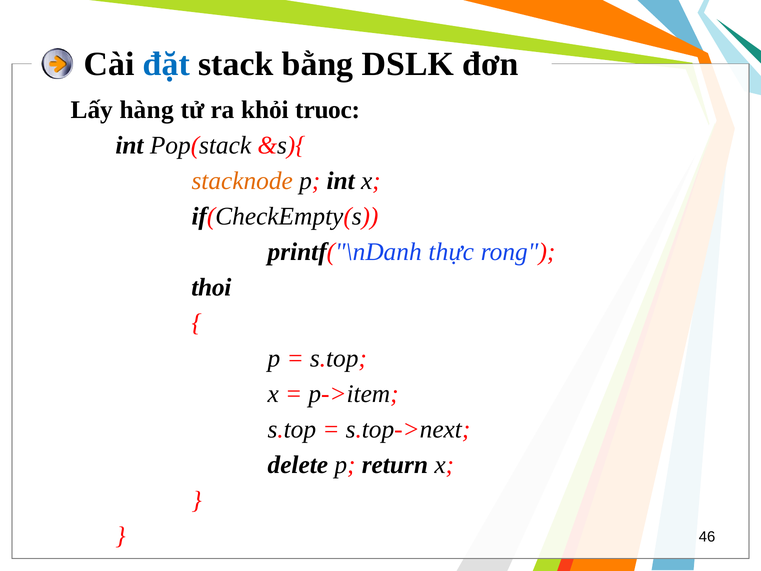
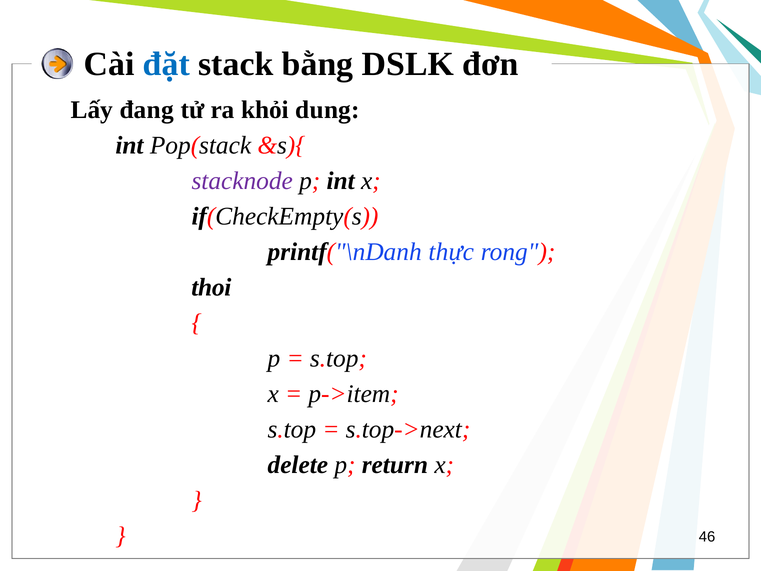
hàng: hàng -> đang
truoc: truoc -> dung
stacknode colour: orange -> purple
